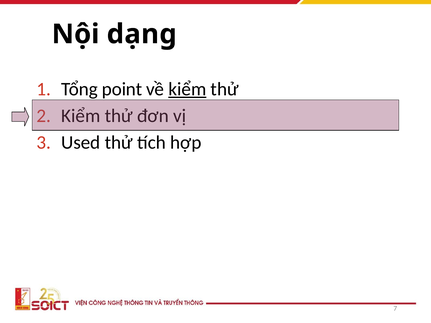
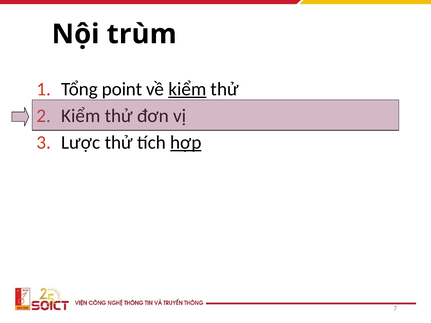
dạng: dạng -> trùm
Used: Used -> Lược
hợp underline: none -> present
